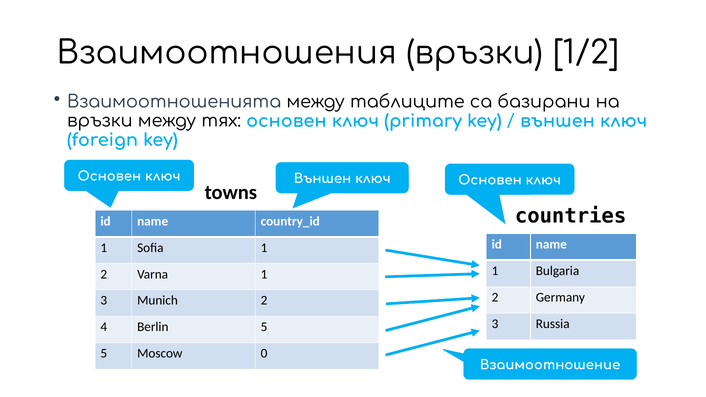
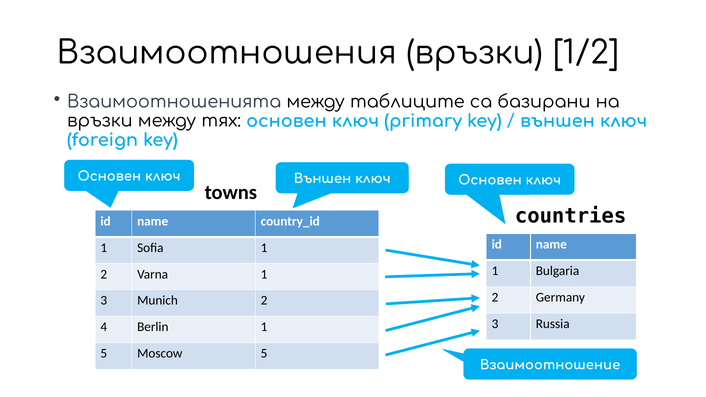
Berlin 5: 5 -> 1
Moscow 0: 0 -> 5
